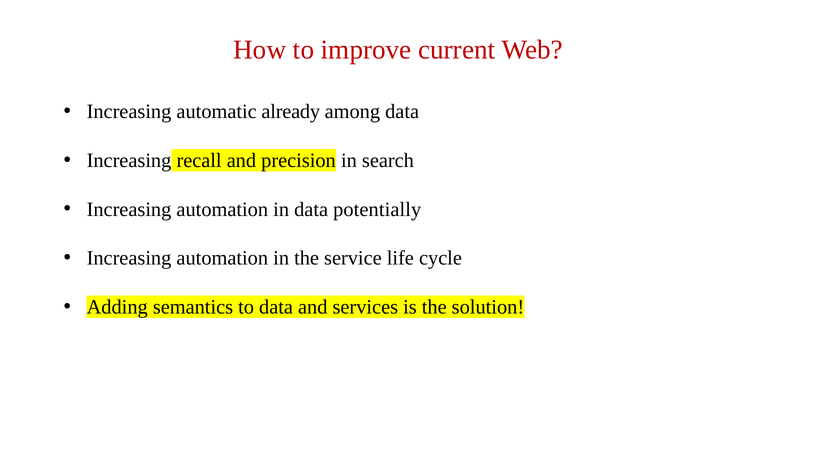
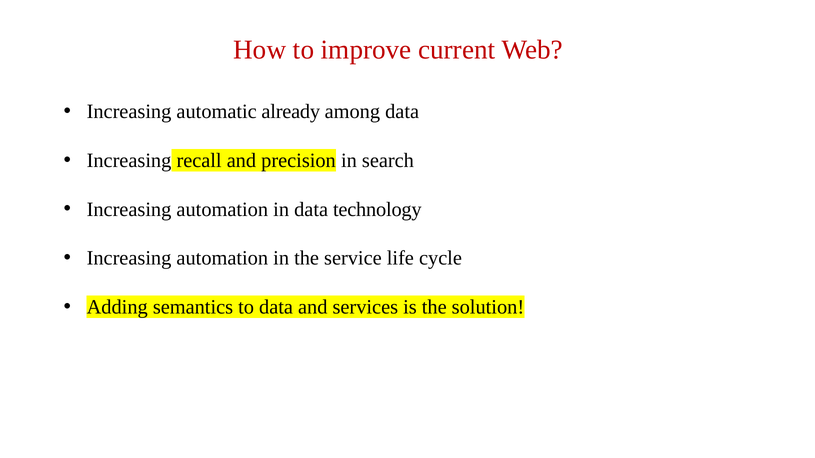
potentially: potentially -> technology
